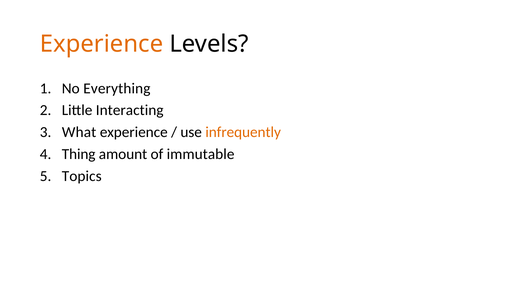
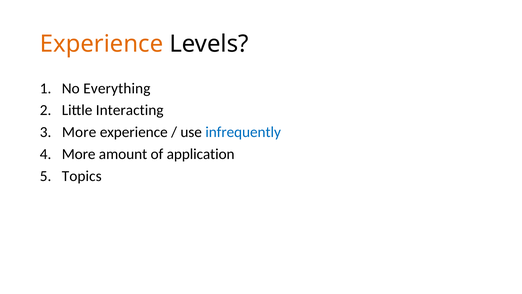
What at (79, 132): What -> More
infrequently colour: orange -> blue
Thing at (79, 154): Thing -> More
immutable: immutable -> application
